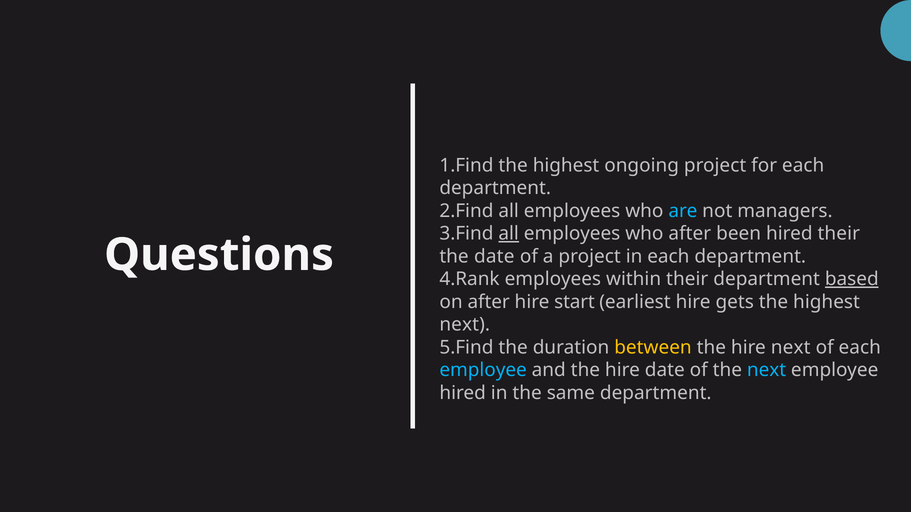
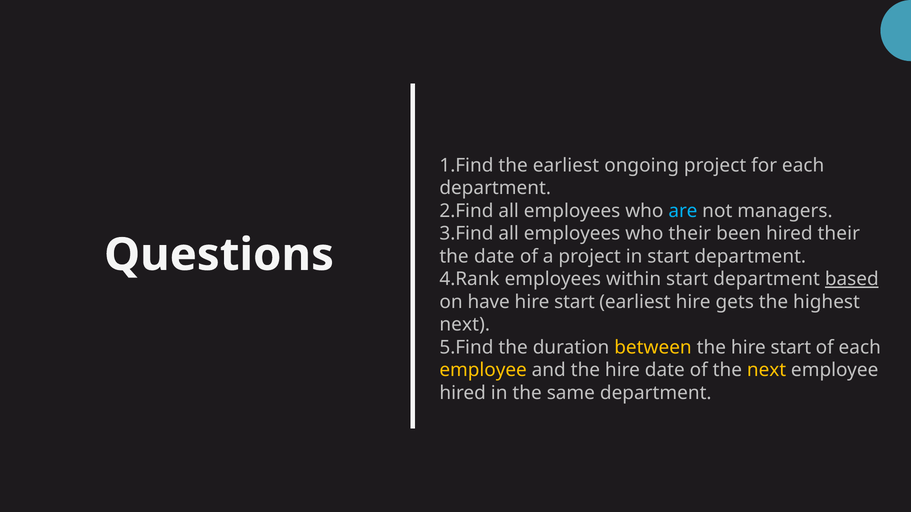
highest at (566, 165): highest -> earliest
all at (509, 234) underline: present -> none
who after: after -> their
in each: each -> start
within their: their -> start
on after: after -> have
the hire next: next -> start
employee at (483, 370) colour: light blue -> yellow
next at (767, 370) colour: light blue -> yellow
